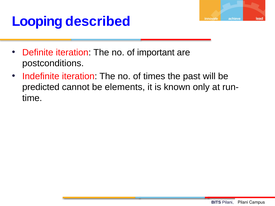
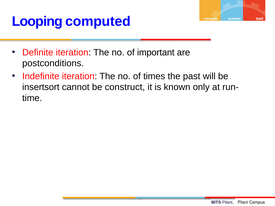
described: described -> computed
predicted: predicted -> insertsort
elements: elements -> construct
